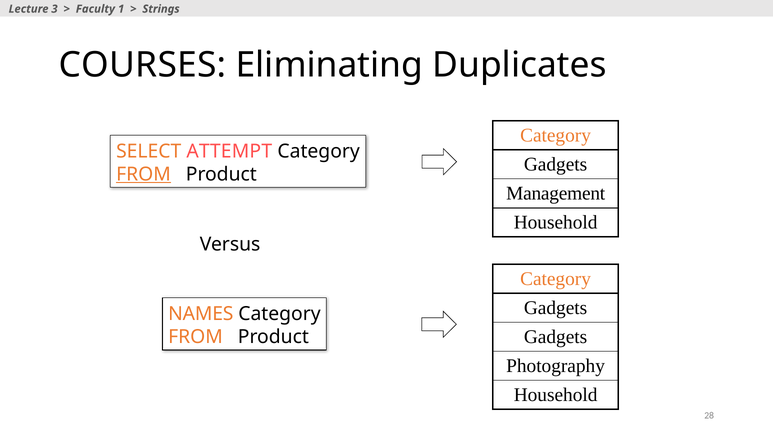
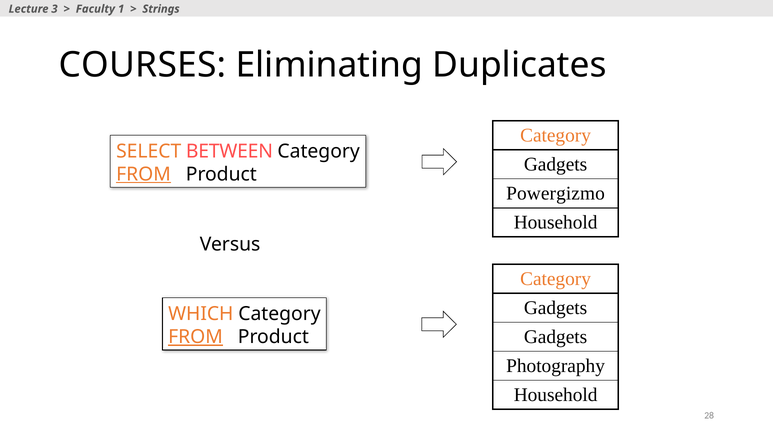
ATTEMPT: ATTEMPT -> BETWEEN
Management: Management -> Powergizmo
NAMES: NAMES -> WHICH
FROM at (196, 337) underline: none -> present
